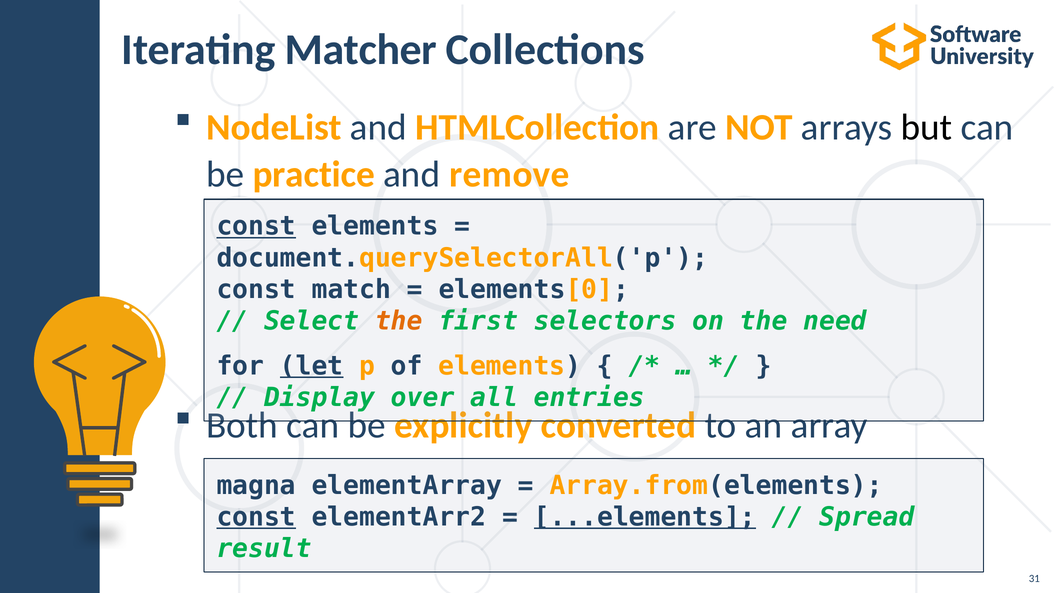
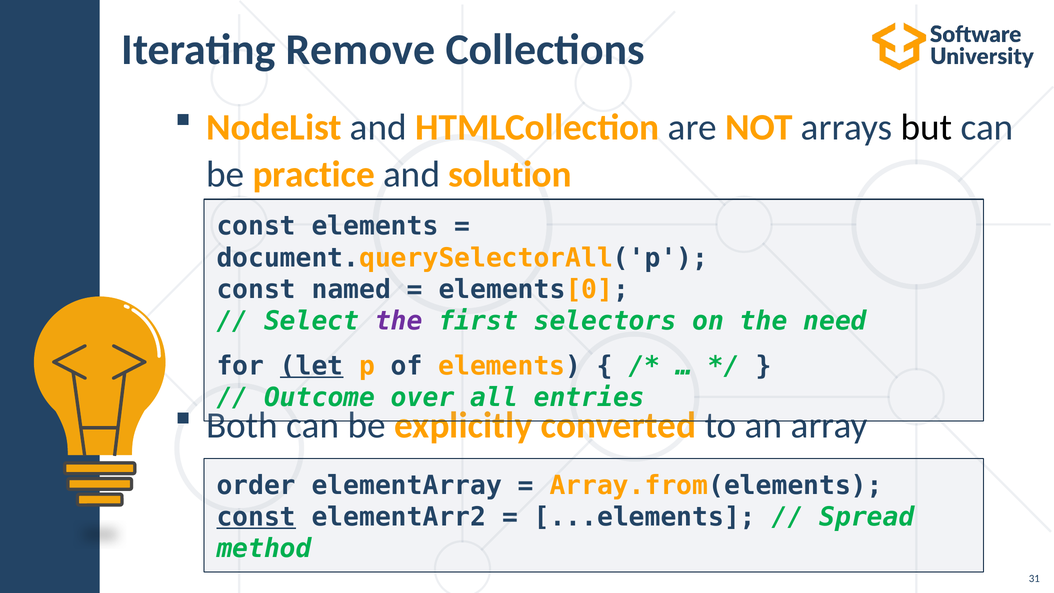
Matcher: Matcher -> Remove
remove: remove -> solution
const at (256, 226) underline: present -> none
match: match -> named
the at (399, 321) colour: orange -> purple
Display: Display -> Outcome
magna: magna -> order
...elements underline: present -> none
result: result -> method
